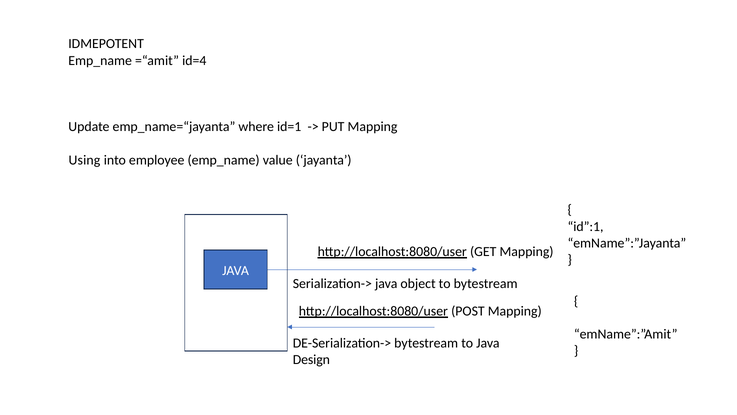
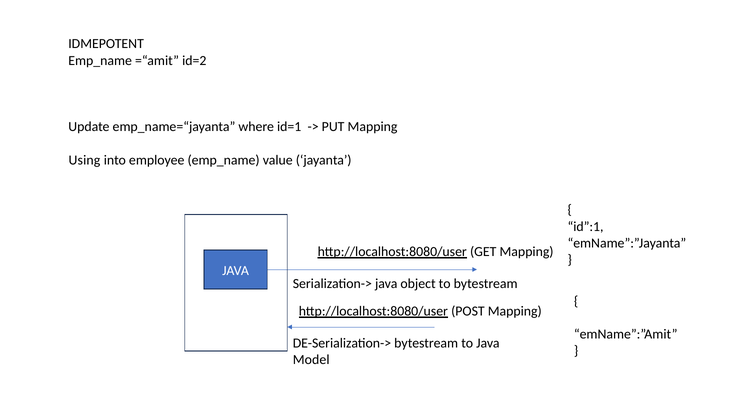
id=4: id=4 -> id=2
Design: Design -> Model
